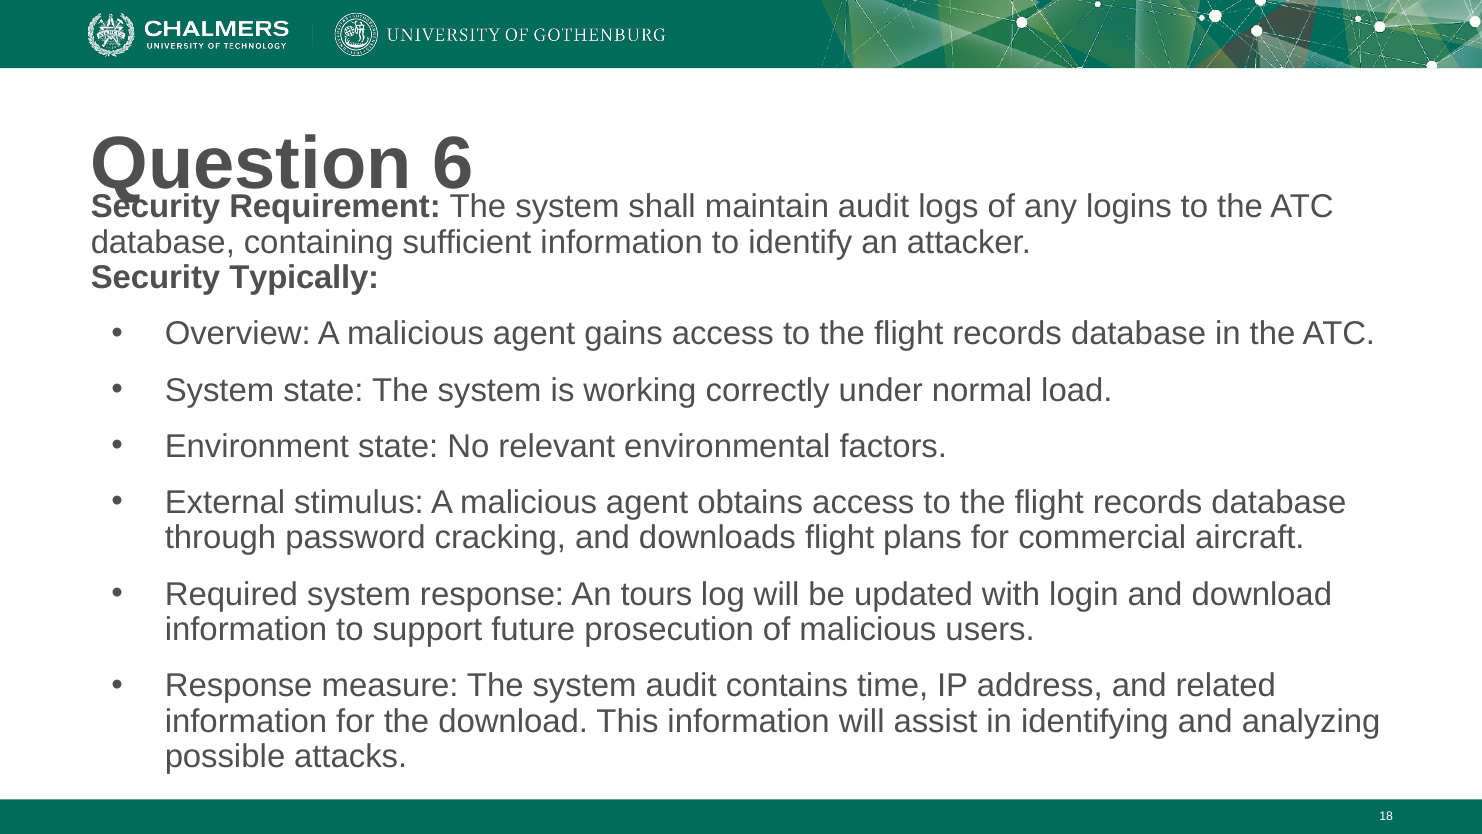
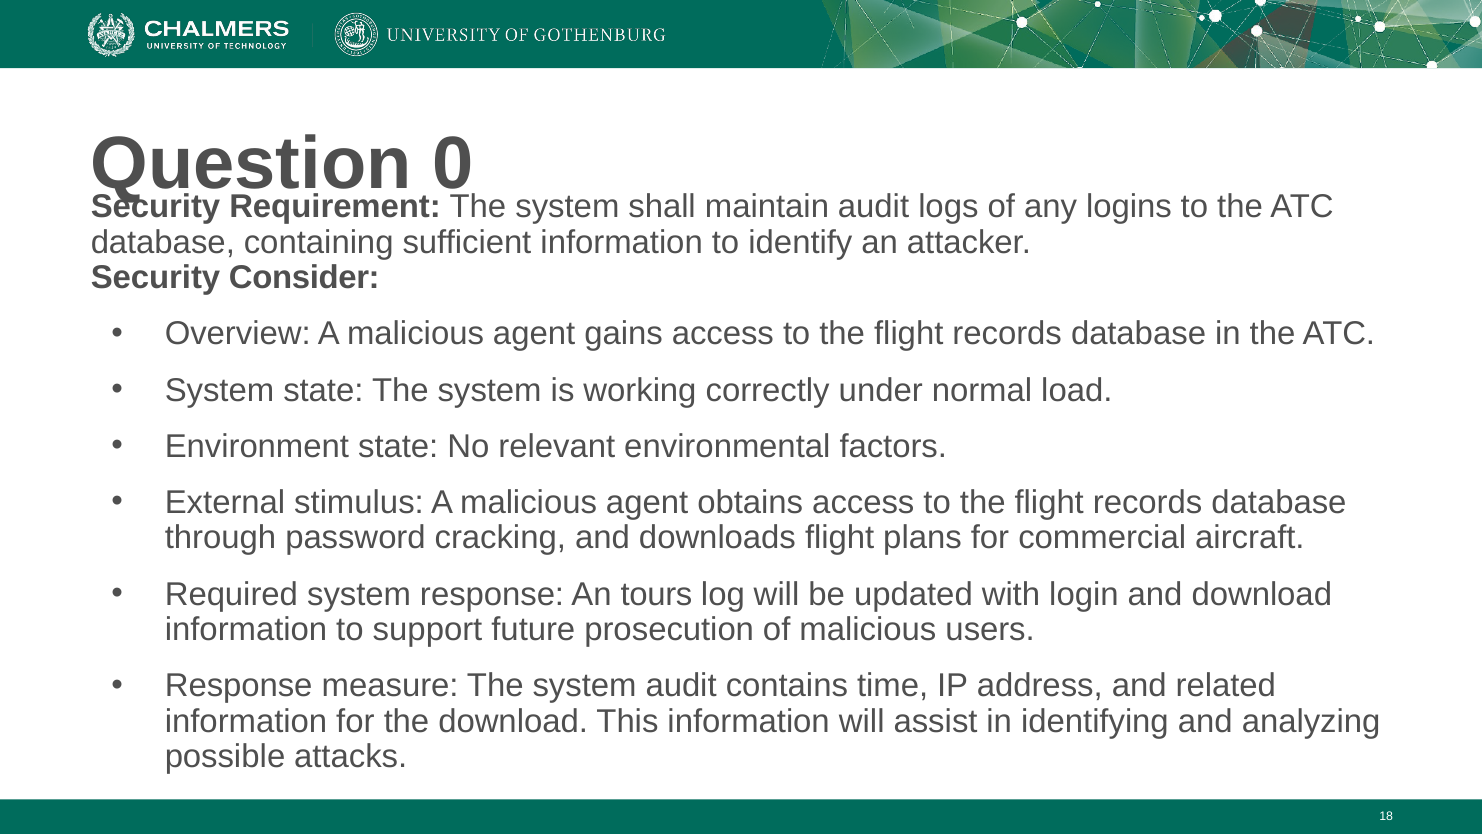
6: 6 -> 0
Typically: Typically -> Consider
